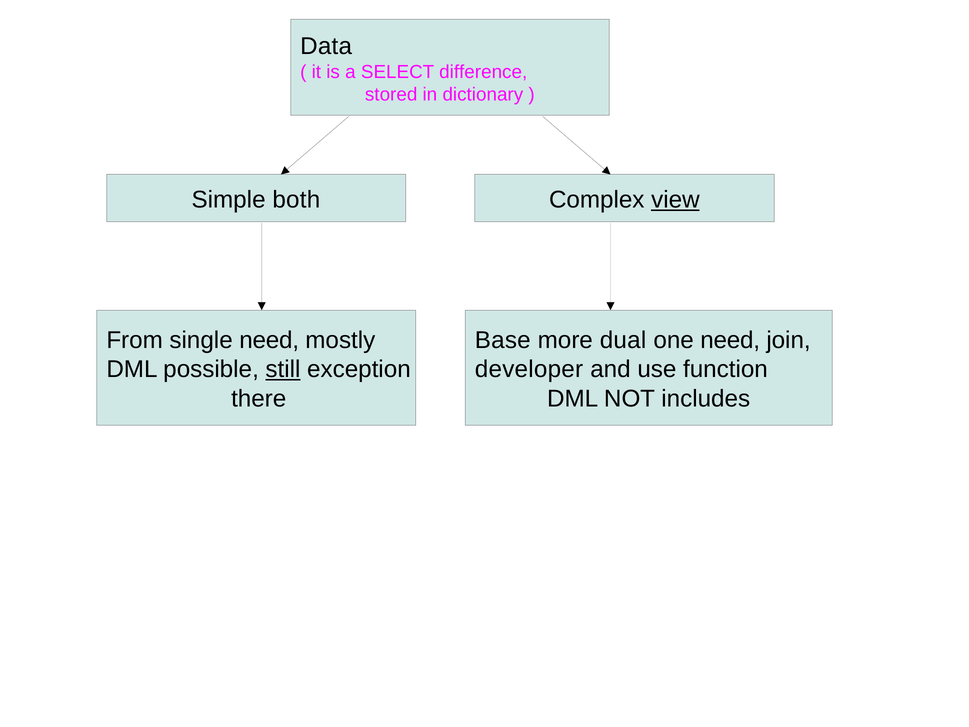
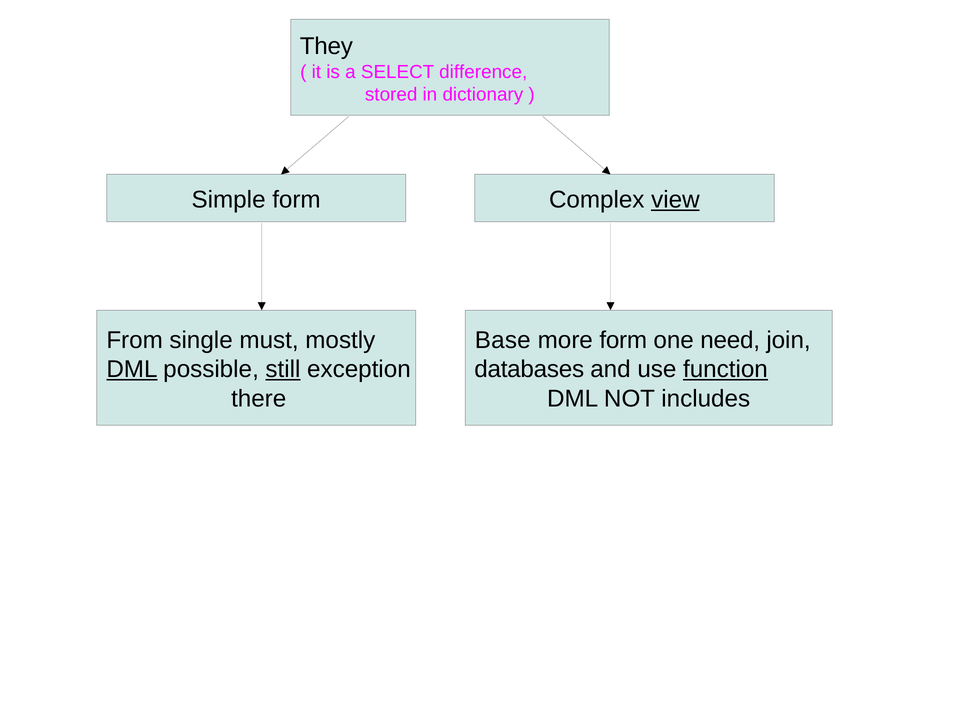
Data: Data -> They
Simple both: both -> form
single need: need -> must
more dual: dual -> form
DML at (132, 369) underline: none -> present
developer: developer -> databases
function underline: none -> present
